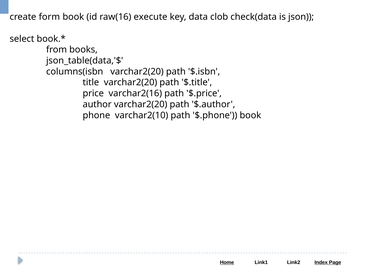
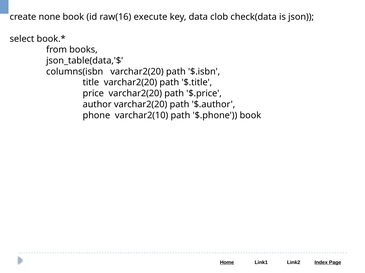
form: form -> none
price varchar2(16: varchar2(16 -> varchar2(20
